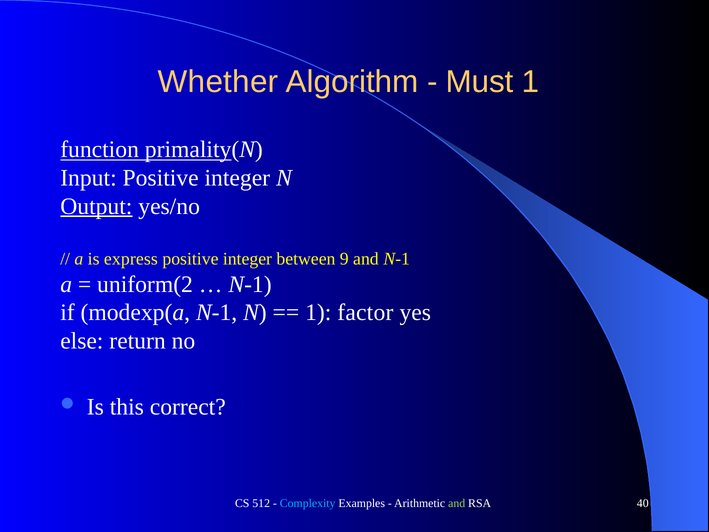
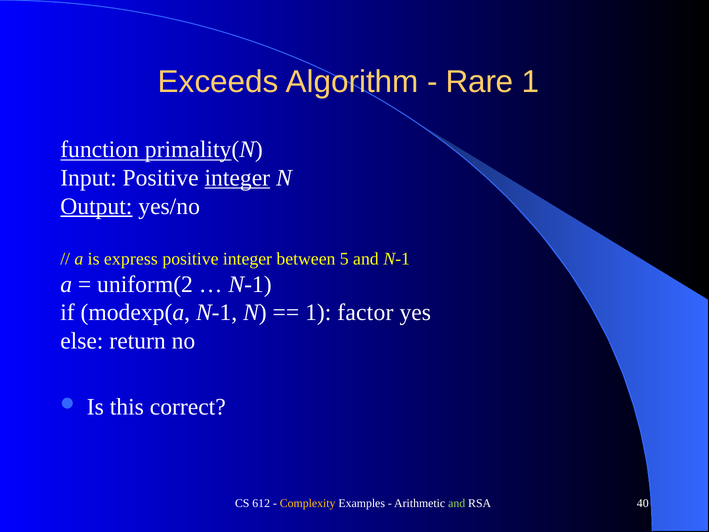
Whether: Whether -> Exceeds
Must: Must -> Rare
integer at (237, 178) underline: none -> present
9: 9 -> 5
512: 512 -> 612
Complexity colour: light blue -> yellow
